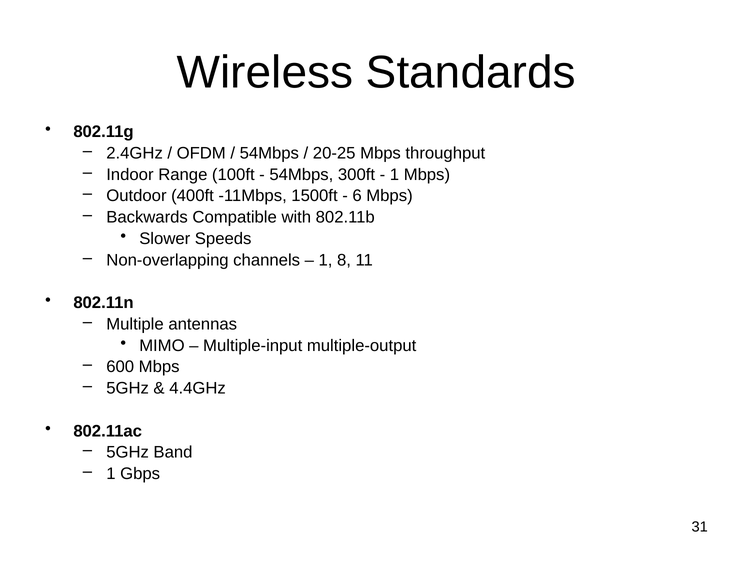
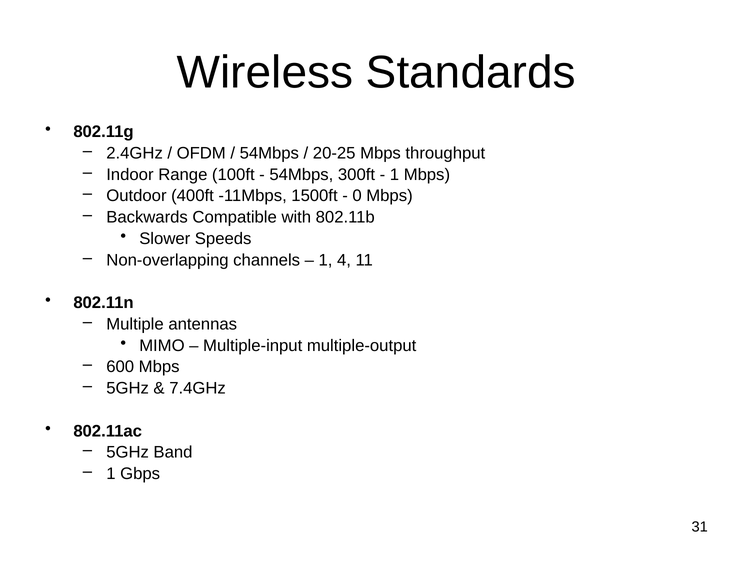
6: 6 -> 0
8: 8 -> 4
4.4GHz: 4.4GHz -> 7.4GHz
